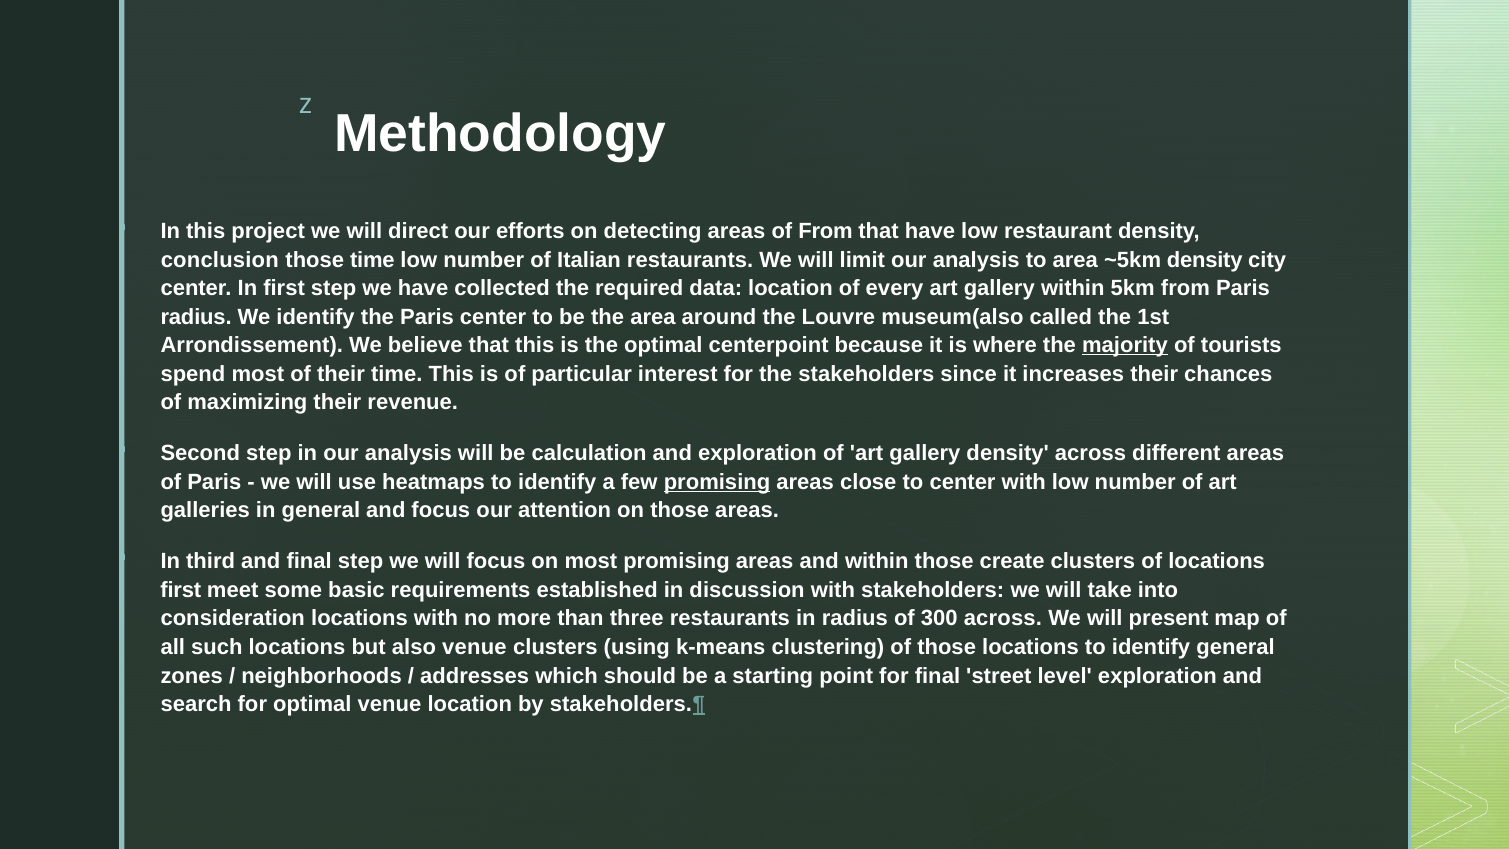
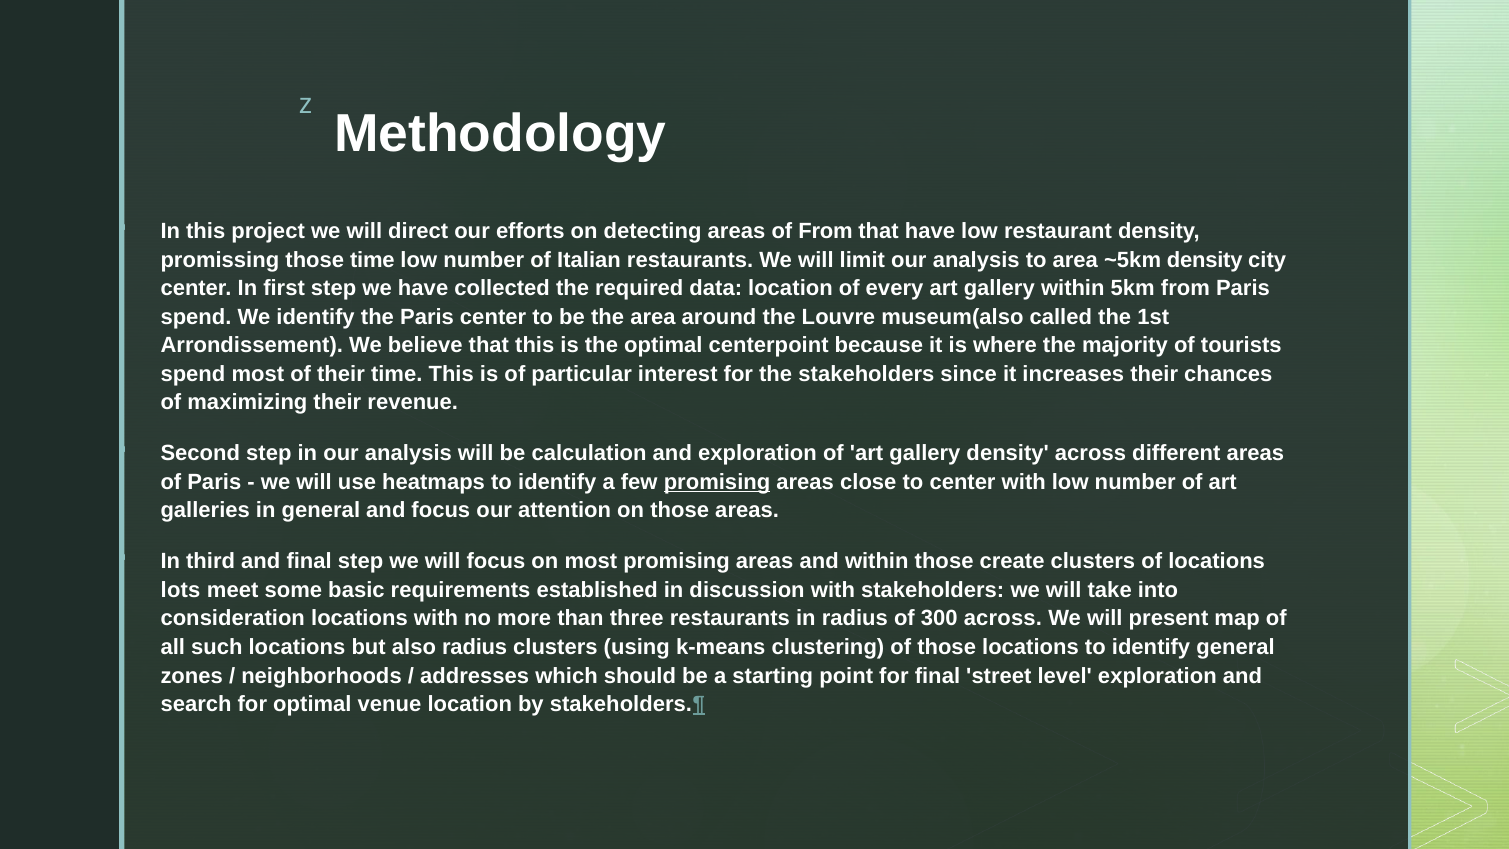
conclusion: conclusion -> promissing
radius at (196, 317): radius -> spend
majority underline: present -> none
first at (181, 590): first -> lots
also venue: venue -> radius
